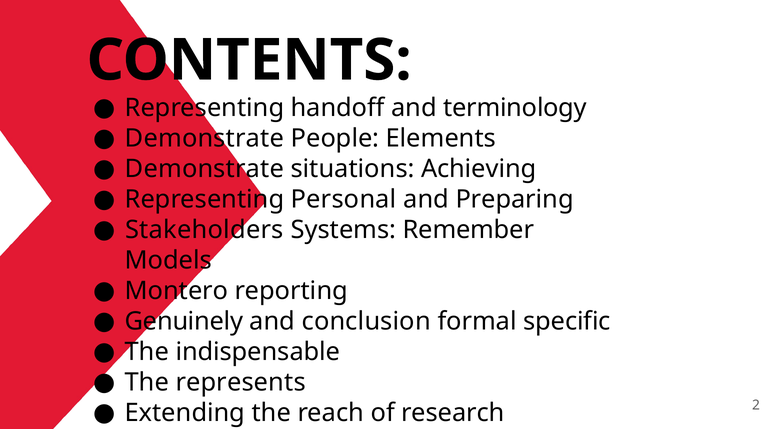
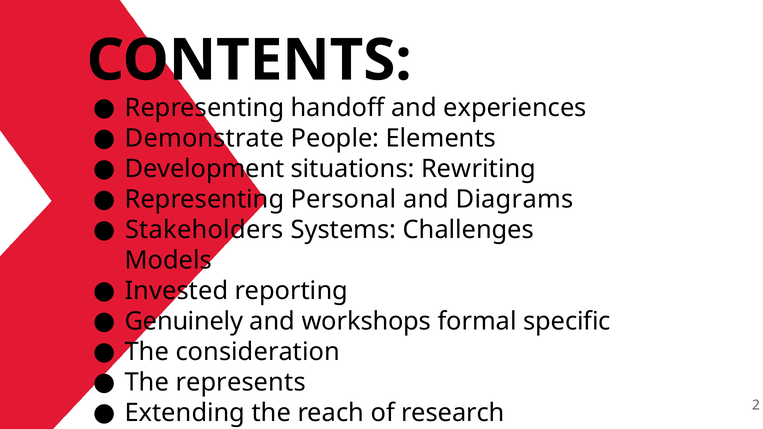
terminology: terminology -> experiences
Demonstrate at (204, 169): Demonstrate -> Development
Achieving: Achieving -> Rewriting
Preparing: Preparing -> Diagrams
Remember: Remember -> Challenges
Montero: Montero -> Invested
and conclusion: conclusion -> workshops
indispensable: indispensable -> consideration
